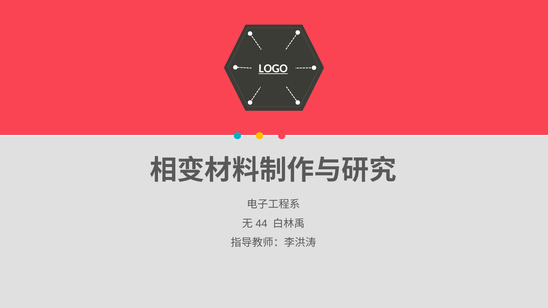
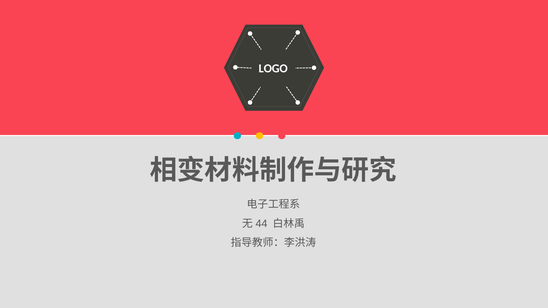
LOGO underline: present -> none
